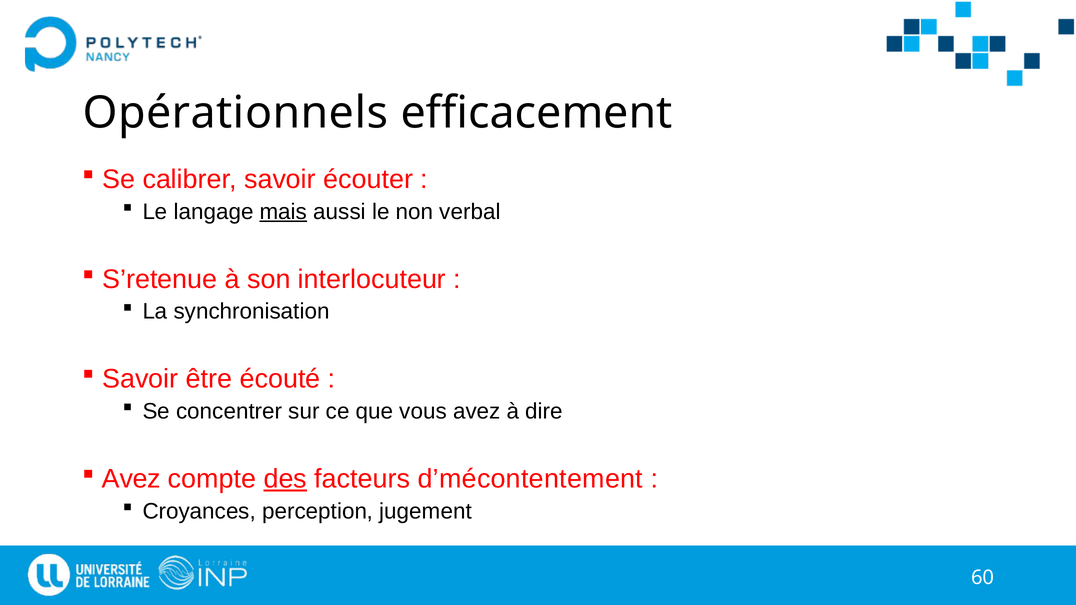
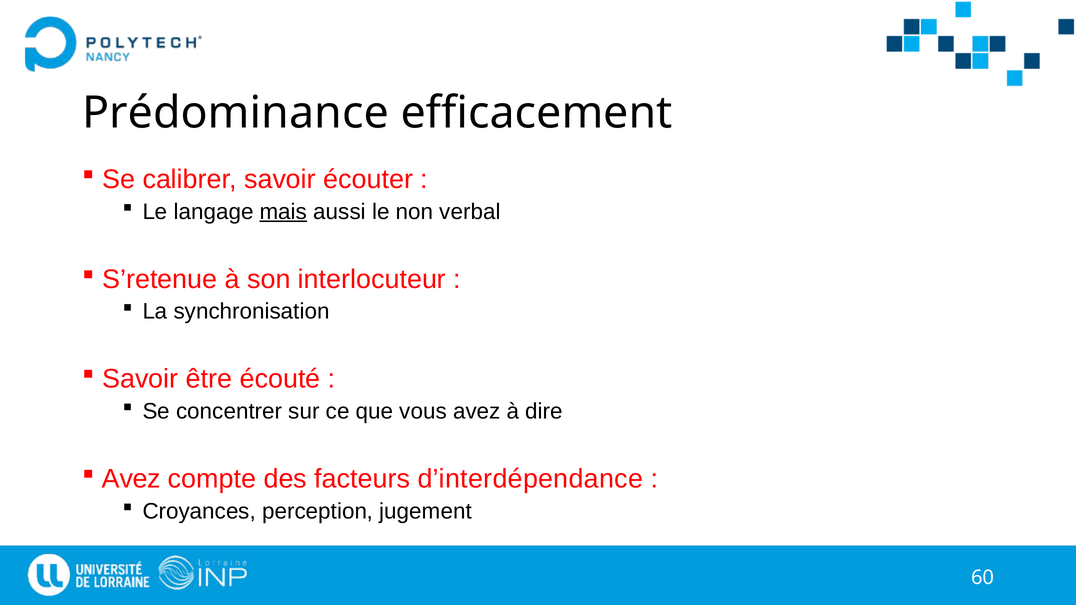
Opérationnels: Opérationnels -> Prédominance
des underline: present -> none
d’mécontentement: d’mécontentement -> d’interdépendance
